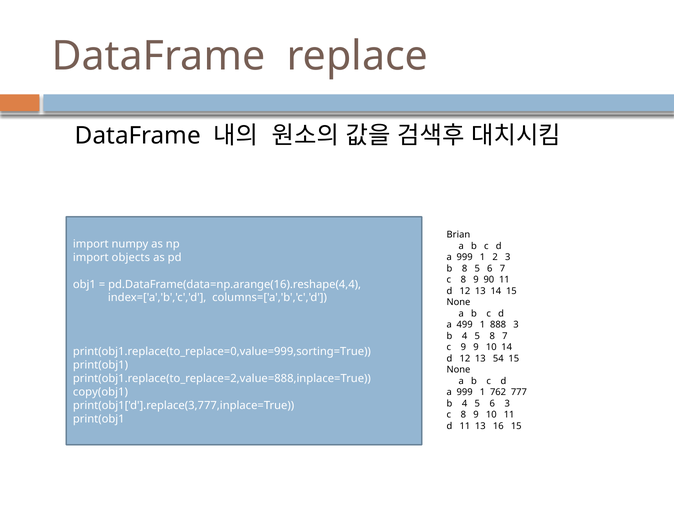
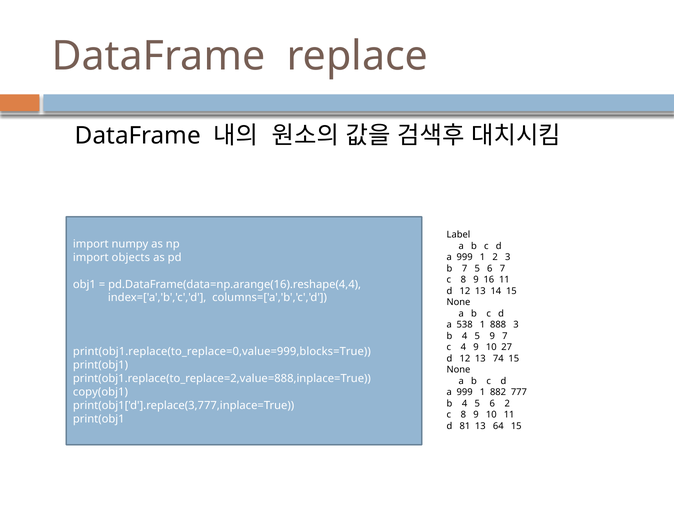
Brian: Brian -> Label
b 8: 8 -> 7
90: 90 -> 16
499: 499 -> 538
5 8: 8 -> 9
c 9: 9 -> 4
10 14: 14 -> 27
print(obj1.replace(to_replace=0,value=999,sorting=True: print(obj1.replace(to_replace=0,value=999,sorting=True -> print(obj1.replace(to_replace=0,value=999,blocks=True
54: 54 -> 74
762: 762 -> 882
6 3: 3 -> 2
d 11: 11 -> 81
16: 16 -> 64
